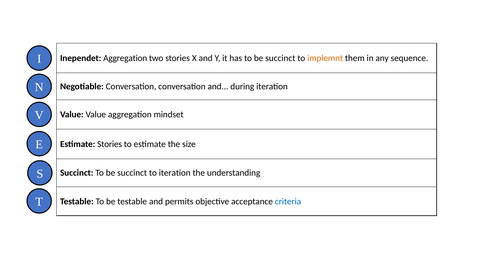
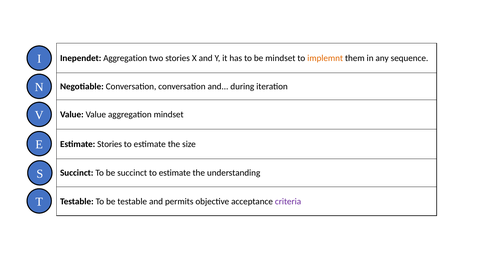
has to be succinct: succinct -> mindset
succinct to iteration: iteration -> estimate
criteria colour: blue -> purple
